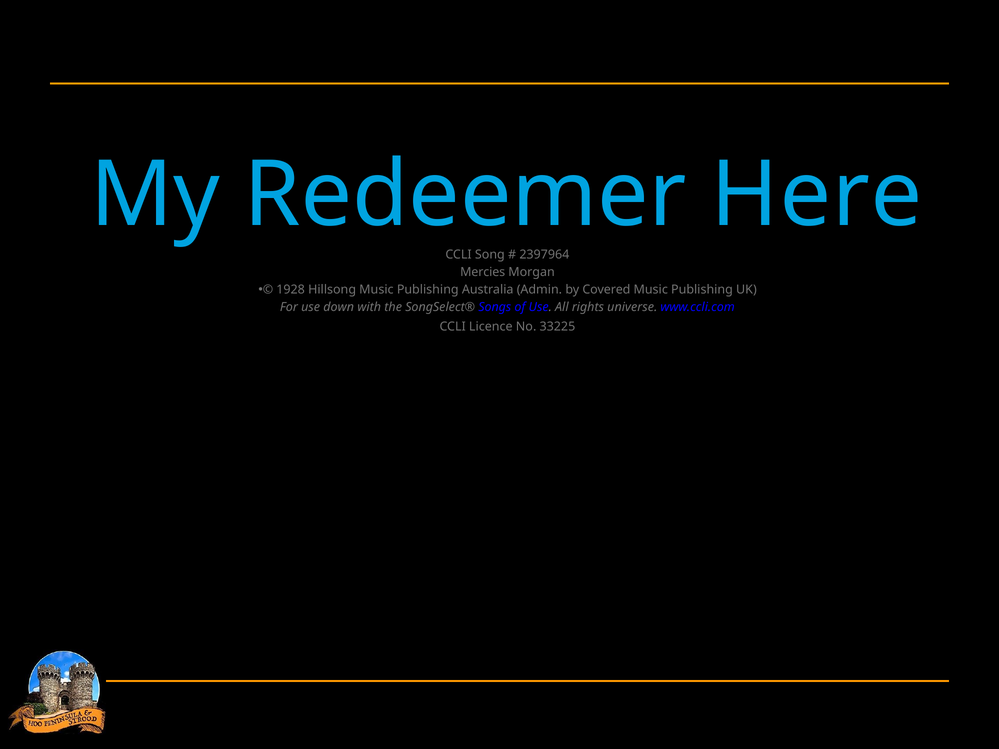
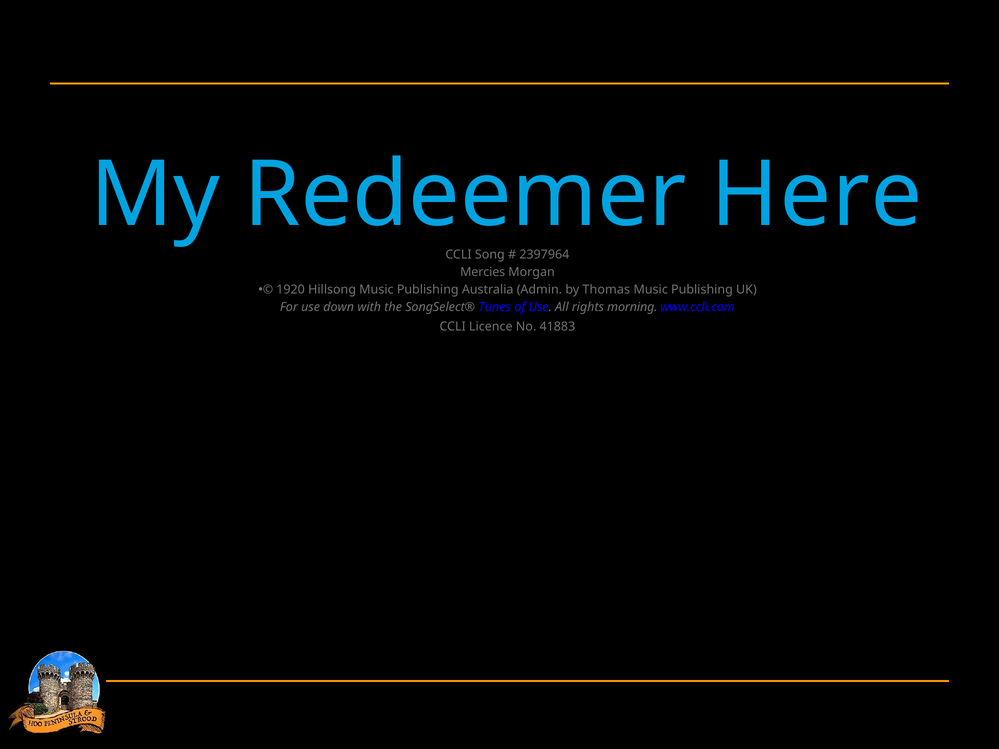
1928: 1928 -> 1920
Covered: Covered -> Thomas
Songs: Songs -> Tunes
universe: universe -> morning
33225: 33225 -> 41883
